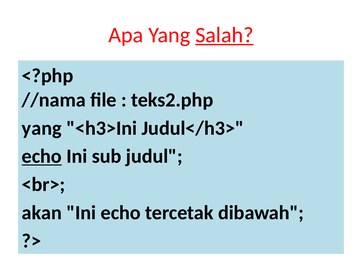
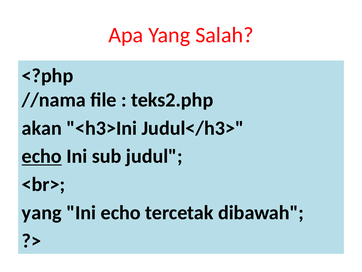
Salah underline: present -> none
yang at (42, 128): yang -> akan
akan at (42, 212): akan -> yang
